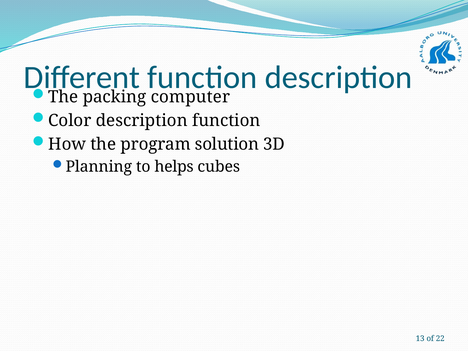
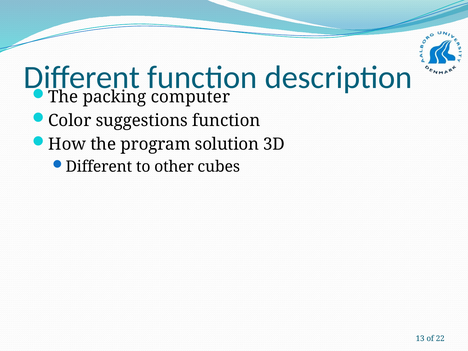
Color description: description -> suggestions
Planning at (99, 167): Planning -> Different
helps: helps -> other
